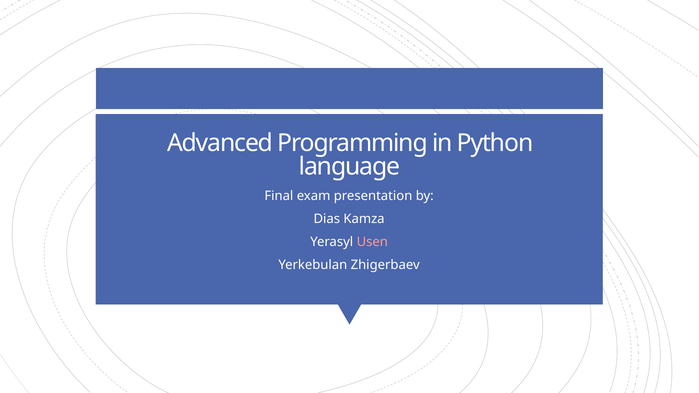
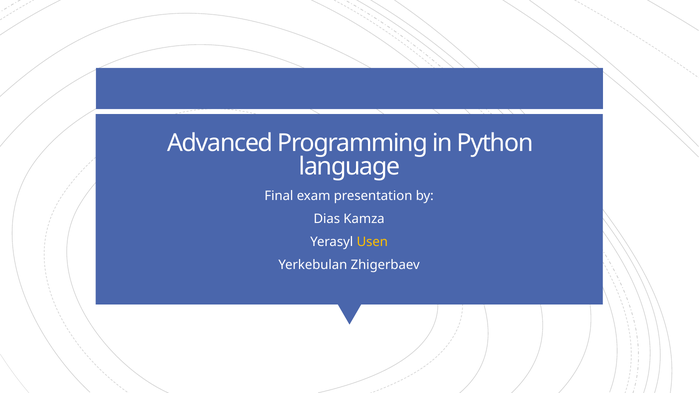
Usen colour: pink -> yellow
